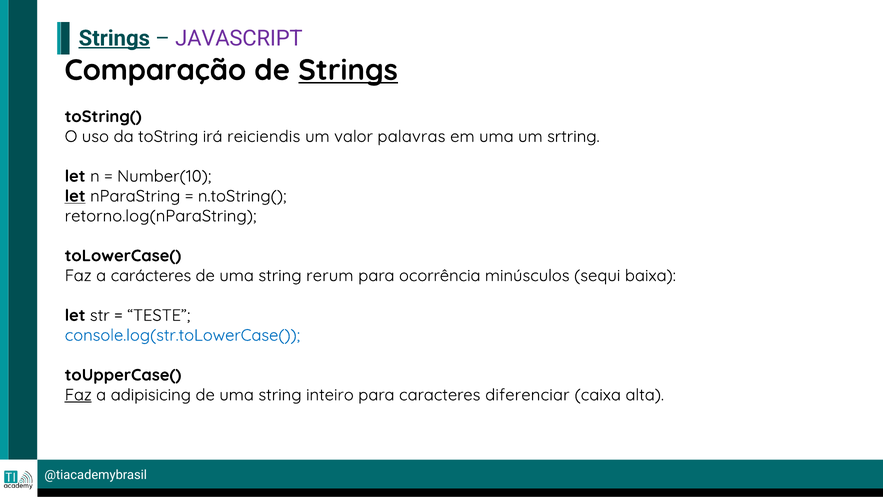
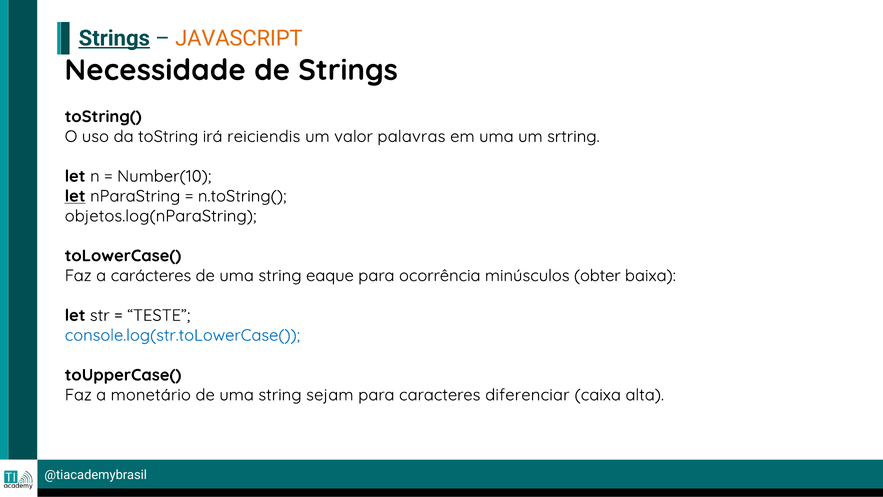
JAVASCRIPT colour: purple -> orange
Comparação: Comparação -> Necessidade
Strings at (348, 70) underline: present -> none
retorno.log(nParaString: retorno.log(nParaString -> objetos.log(nParaString
rerum: rerum -> eaque
sequi: sequi -> obter
Faz at (78, 395) underline: present -> none
adipisicing: adipisicing -> monetário
inteiro: inteiro -> sejam
